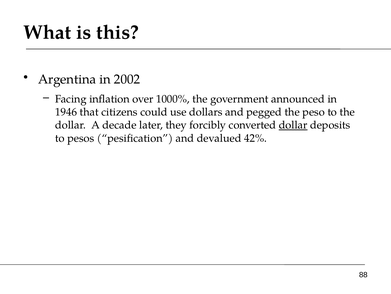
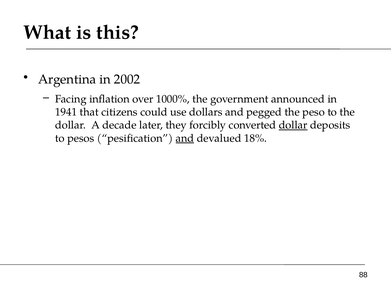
1946: 1946 -> 1941
and at (185, 138) underline: none -> present
42%: 42% -> 18%
